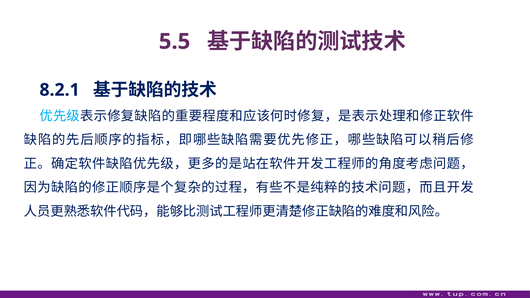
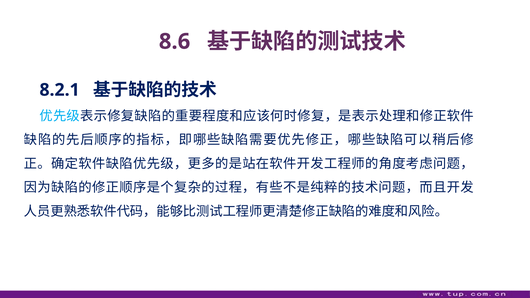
5.5: 5.5 -> 8.6
